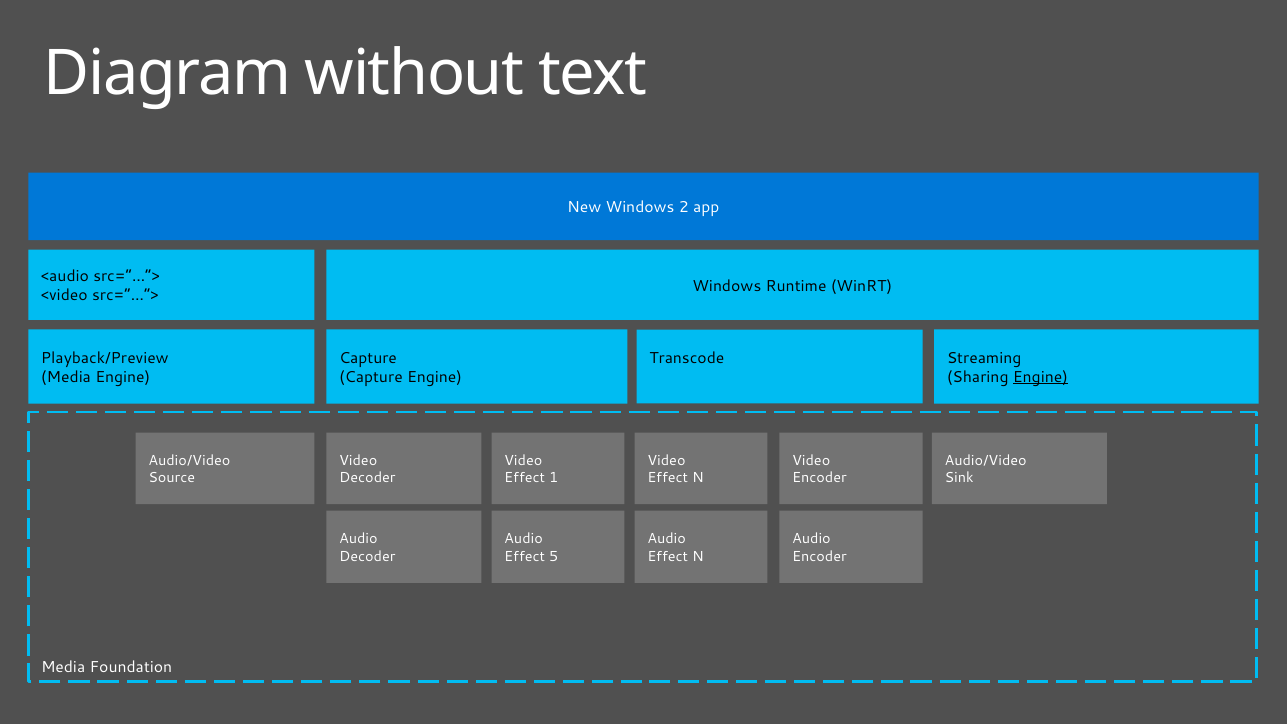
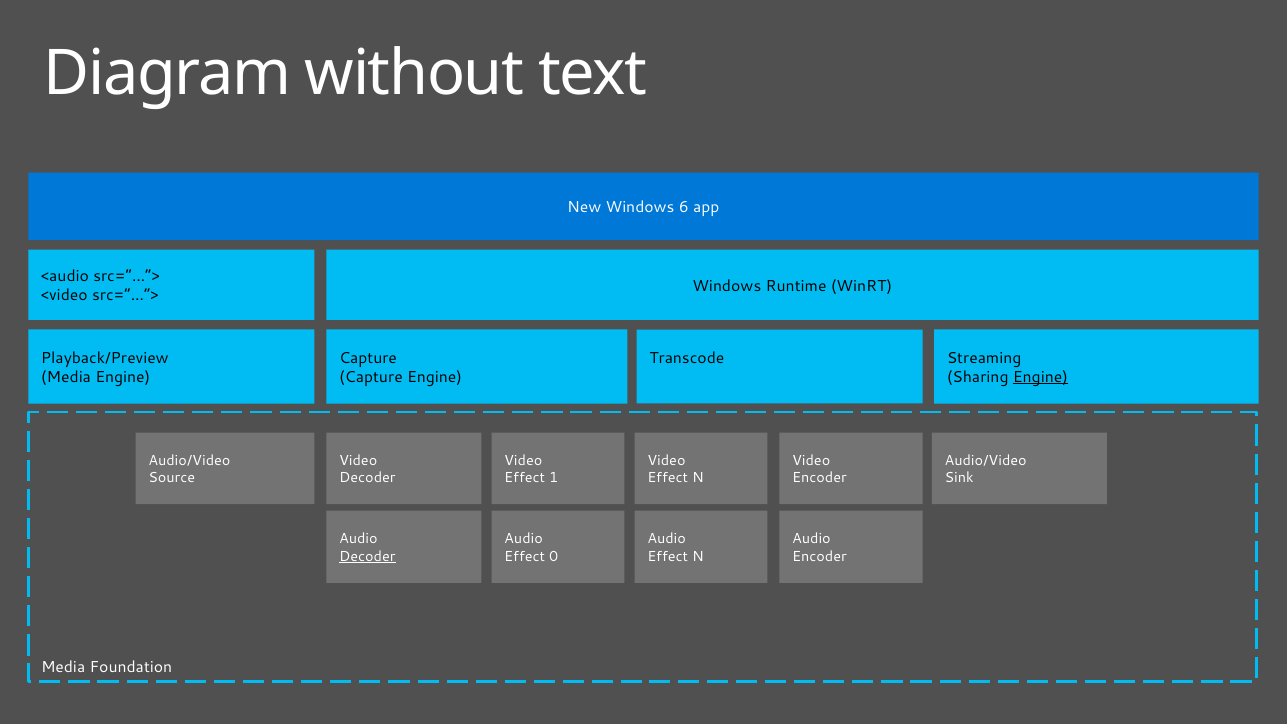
2: 2 -> 6
Decoder at (367, 556) underline: none -> present
5: 5 -> 0
